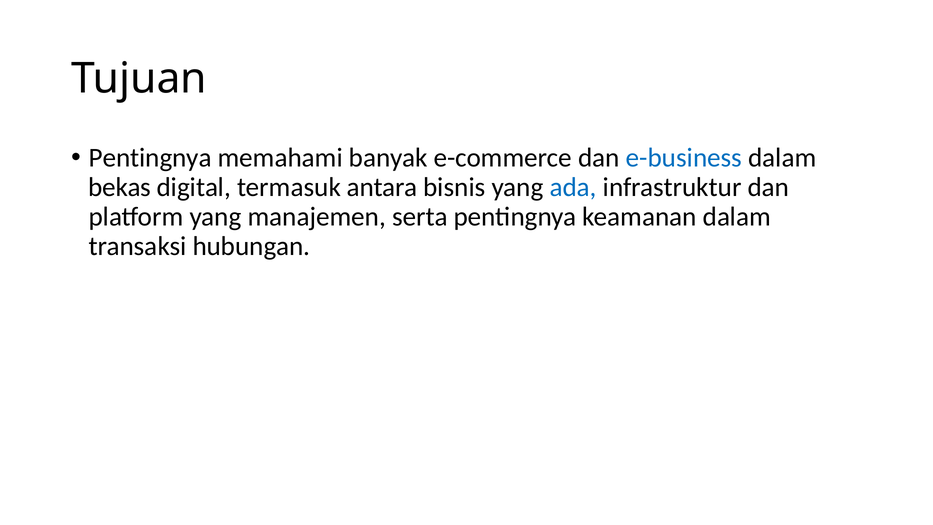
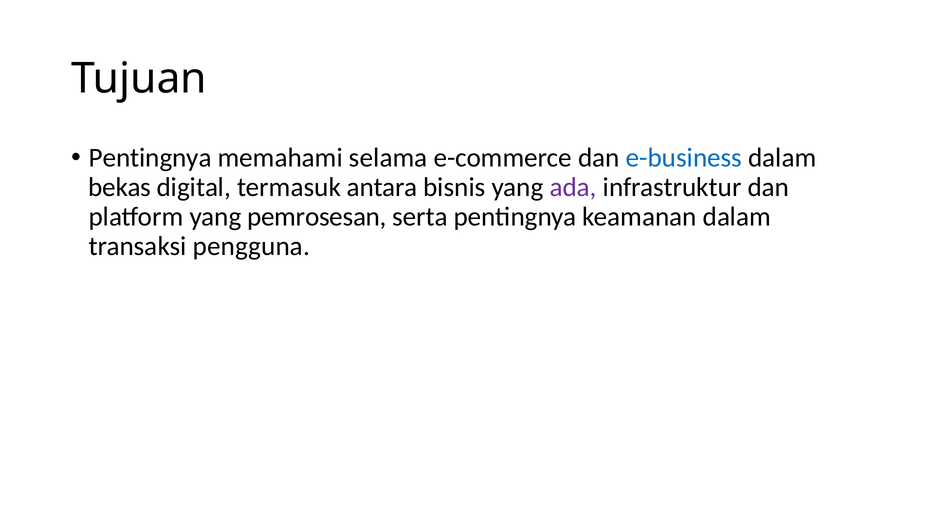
banyak: banyak -> selama
ada colour: blue -> purple
manajemen: manajemen -> pemrosesan
hubungan: hubungan -> pengguna
